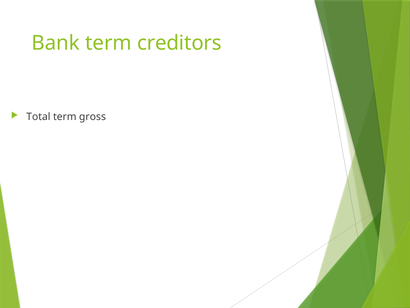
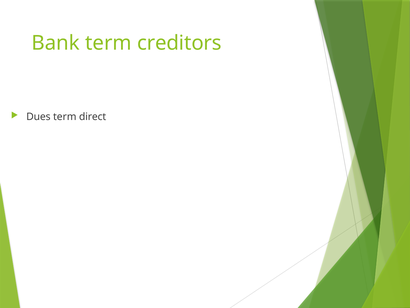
Total: Total -> Dues
gross: gross -> direct
